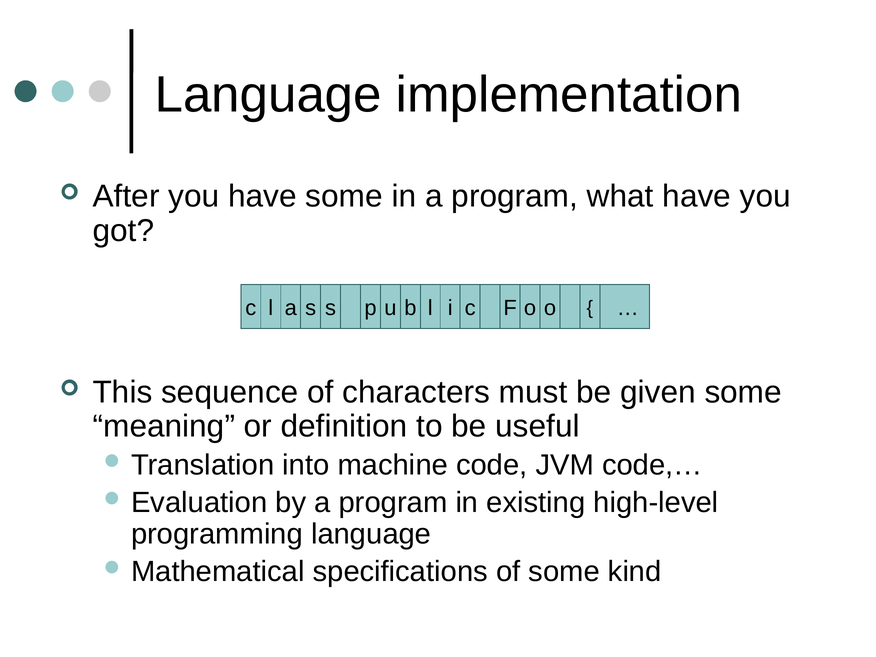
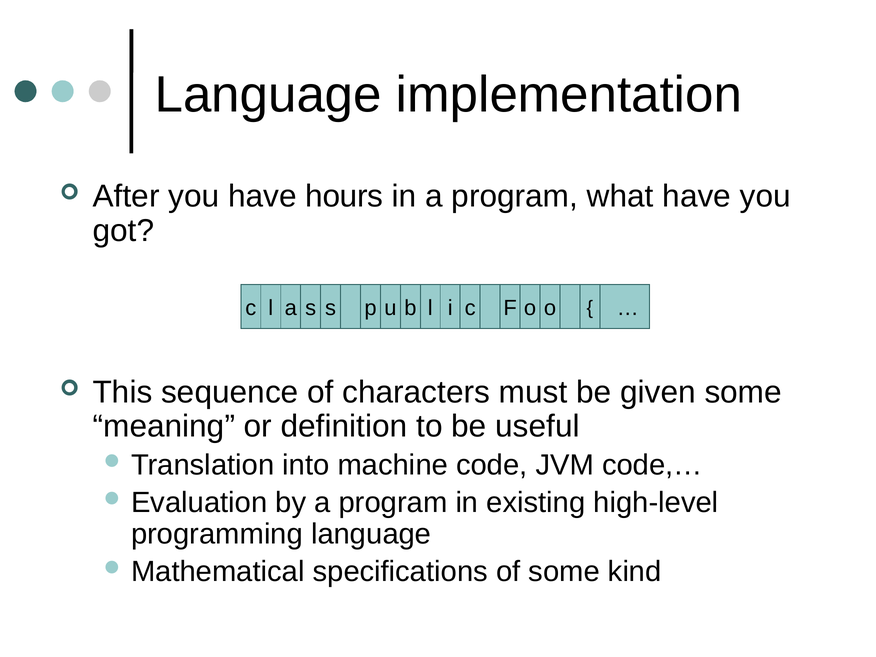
have some: some -> hours
